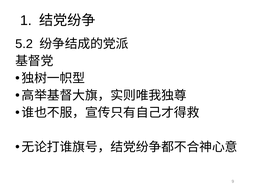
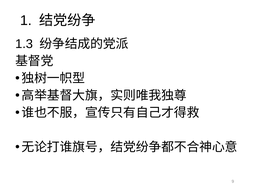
5.2: 5.2 -> 1.3
